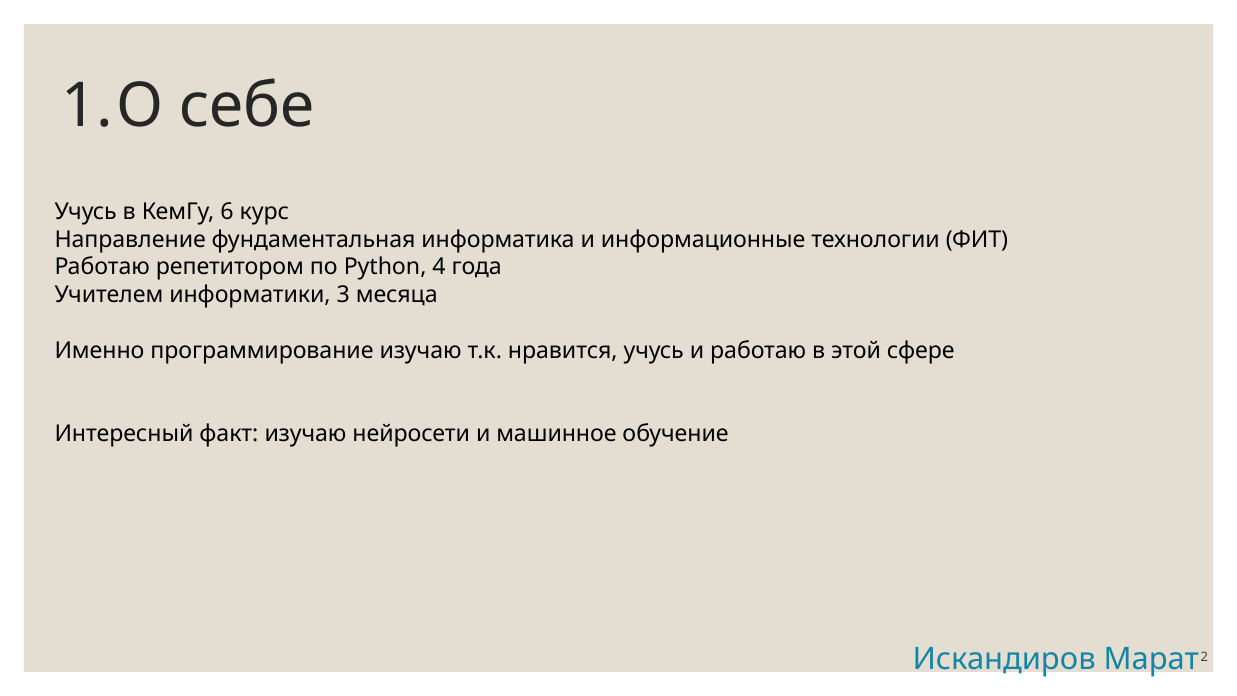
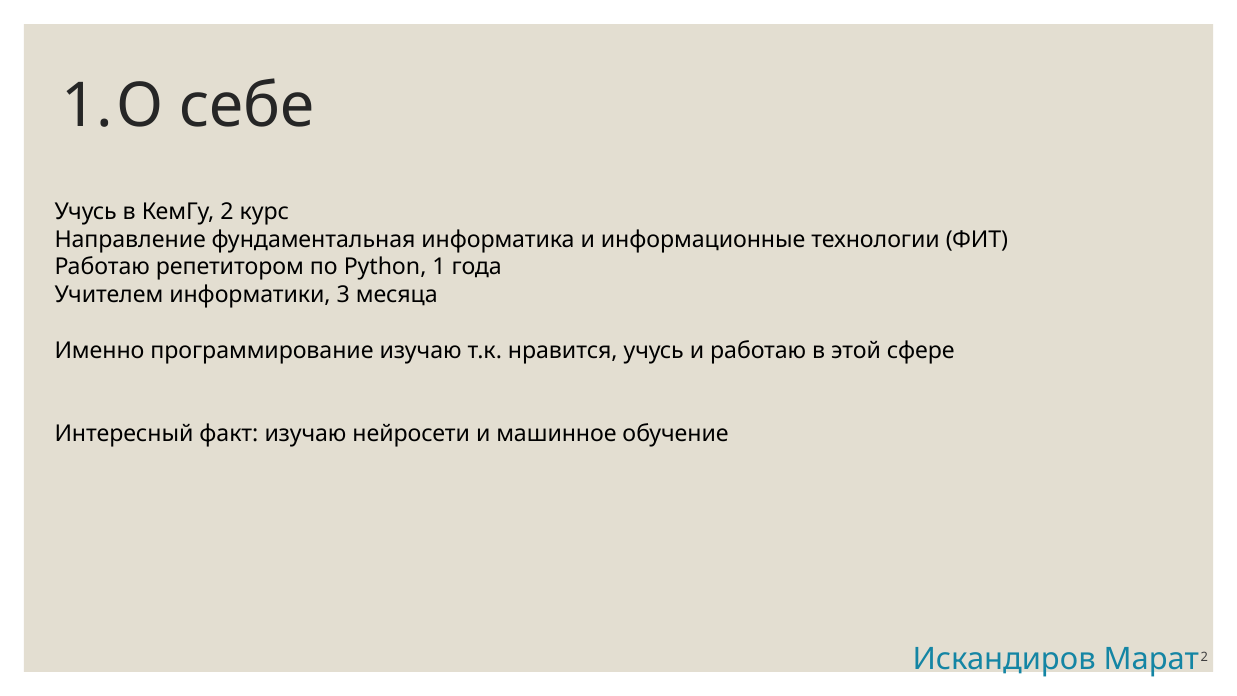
КемГу 6: 6 -> 2
4: 4 -> 1
